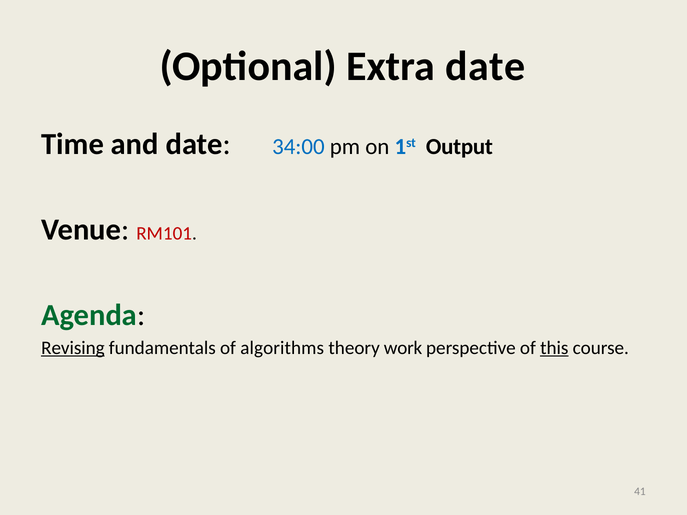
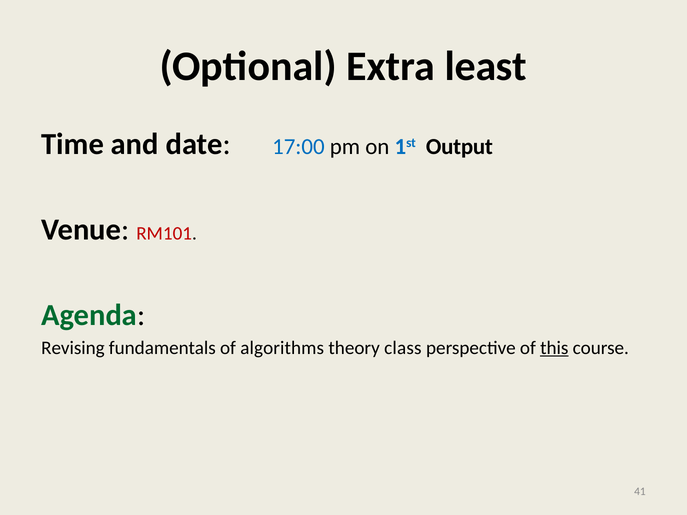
Extra date: date -> least
34:00: 34:00 -> 17:00
Revising underline: present -> none
work: work -> class
